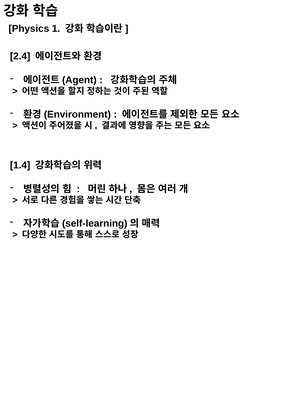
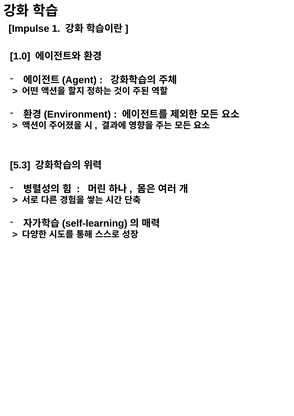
Physics: Physics -> Impulse
2.4: 2.4 -> 1.0
1.4: 1.4 -> 5.3
